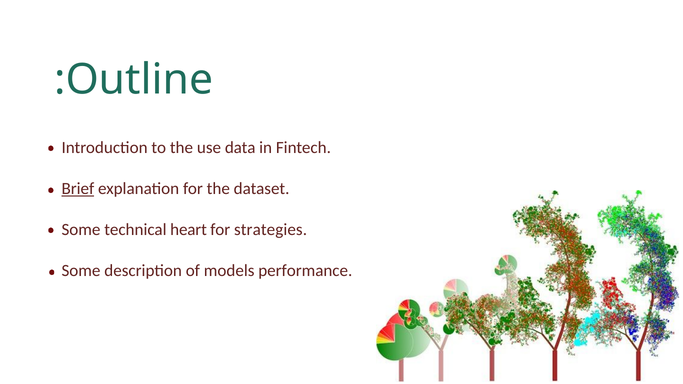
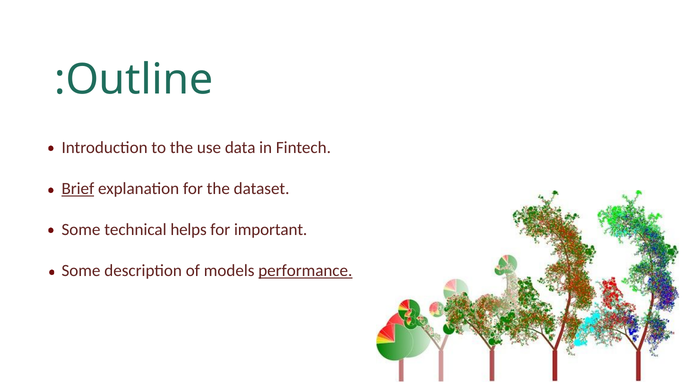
heart: heart -> helps
strategies: strategies -> important
performance underline: none -> present
